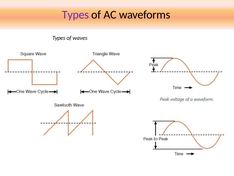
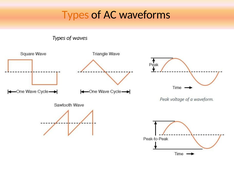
Types at (76, 15) colour: purple -> orange
